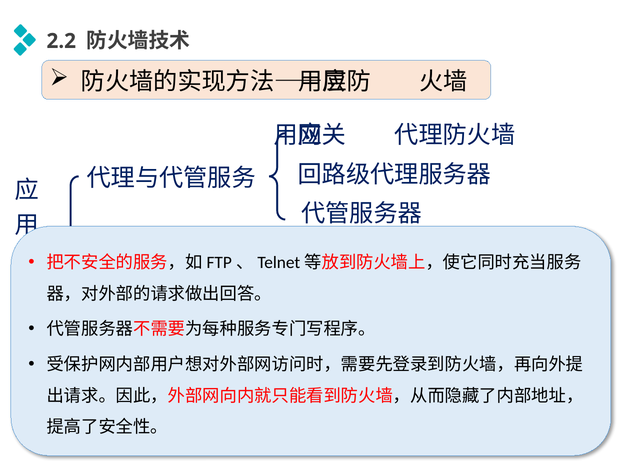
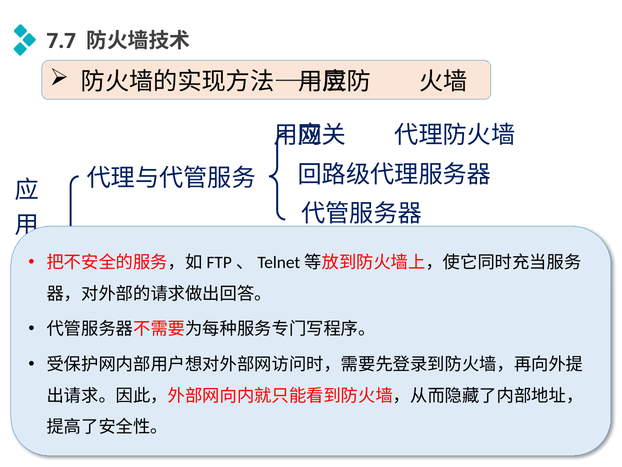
2.2: 2.2 -> 7.7
